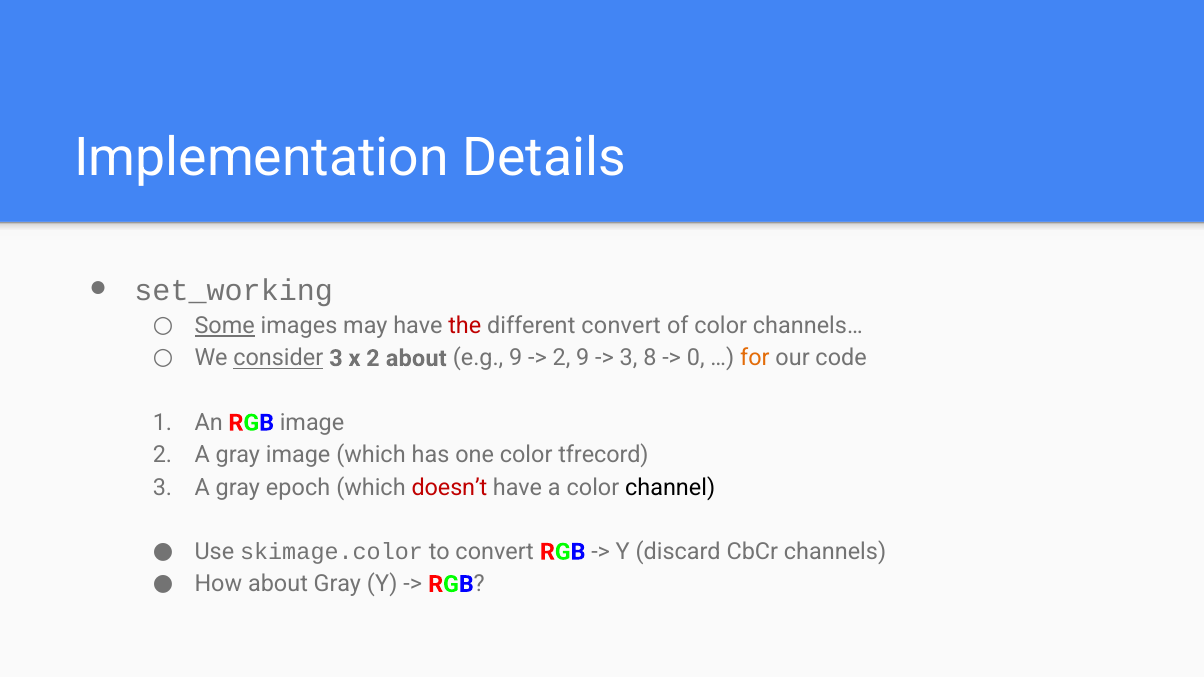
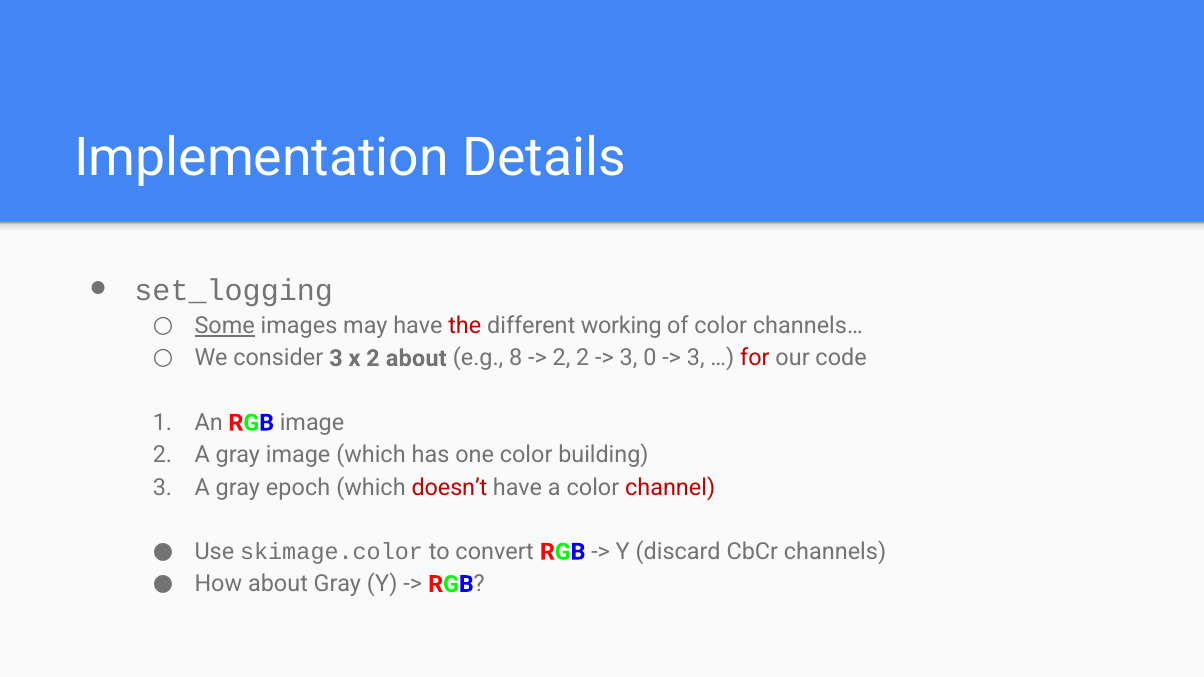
set_working: set_working -> set_logging
different convert: convert -> working
consider underline: present -> none
e.g 9: 9 -> 8
2 9: 9 -> 2
8: 8 -> 0
0 at (696, 358): 0 -> 3
for colour: orange -> red
tfrecord: tfrecord -> building
channel colour: black -> red
